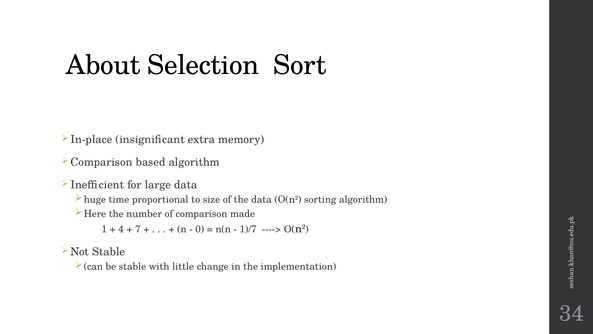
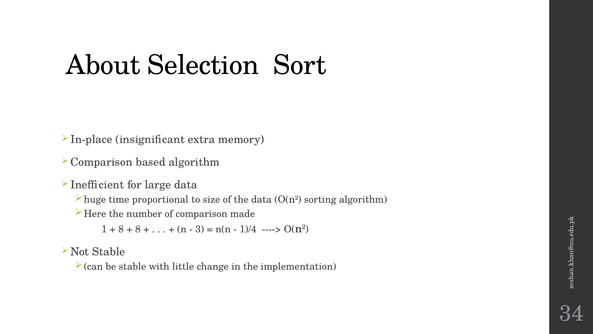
4 at (121, 229): 4 -> 8
7 at (138, 229): 7 -> 8
0: 0 -> 3
1)/7: 1)/7 -> 1)/4
